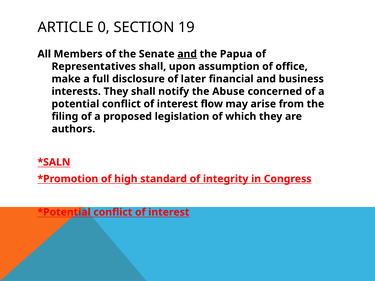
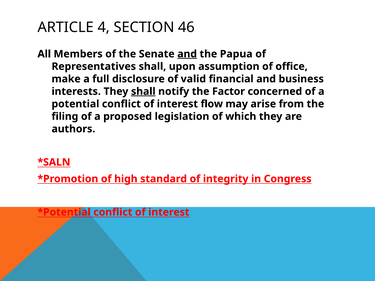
0: 0 -> 4
19: 19 -> 46
later: later -> valid
shall at (143, 92) underline: none -> present
Abuse: Abuse -> Factor
